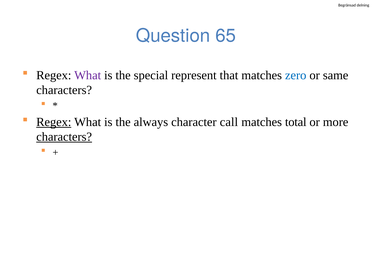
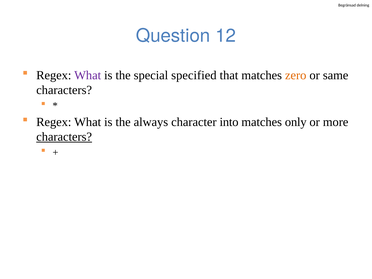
65: 65 -> 12
represent: represent -> specified
zero colour: blue -> orange
Regex at (54, 122) underline: present -> none
call: call -> into
total: total -> only
